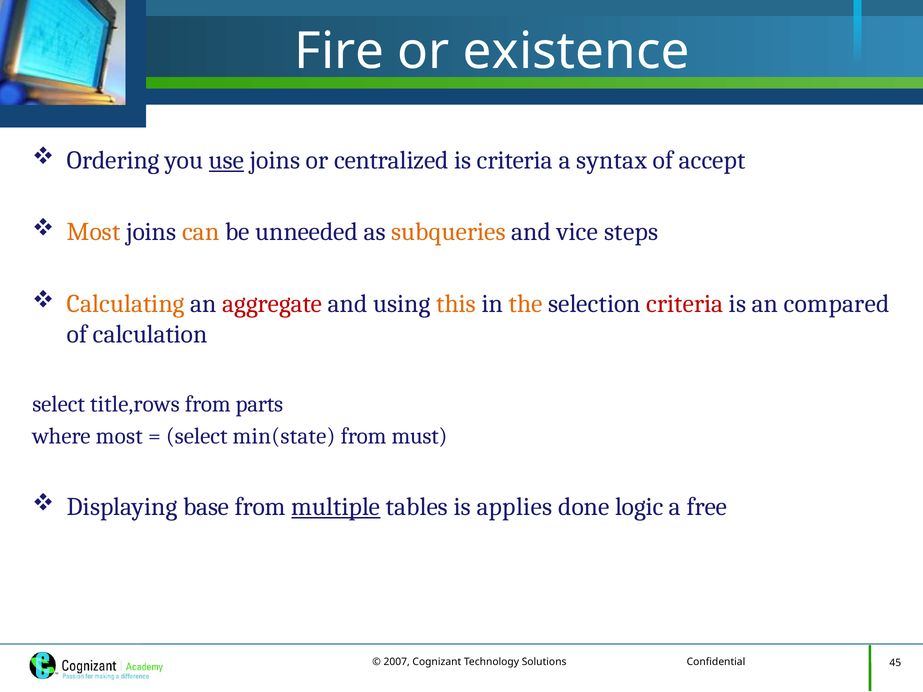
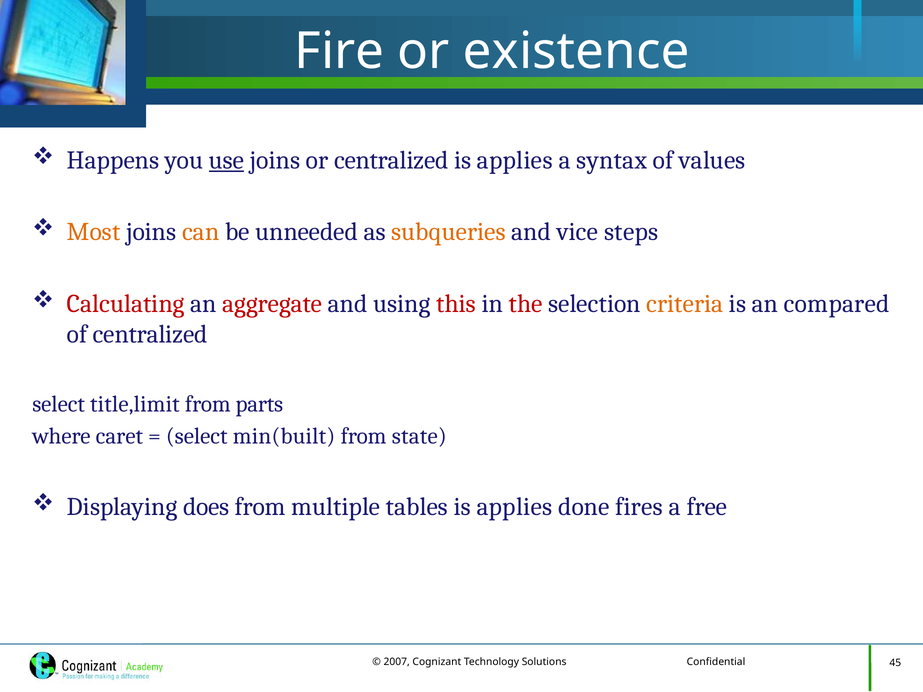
Ordering: Ordering -> Happens
criteria at (515, 160): criteria -> applies
accept: accept -> values
Calculating colour: orange -> red
this colour: orange -> red
the colour: orange -> red
criteria at (685, 304) colour: red -> orange
of calculation: calculation -> centralized
title,rows: title,rows -> title,limit
where most: most -> caret
min(state: min(state -> min(built
must: must -> state
base: base -> does
multiple underline: present -> none
logic: logic -> fires
